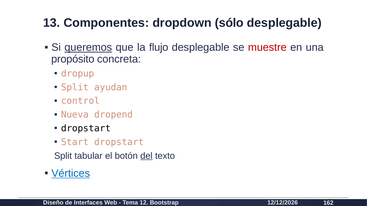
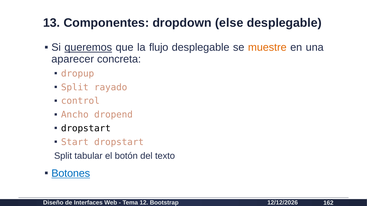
sólo: sólo -> else
muestre colour: red -> orange
propósito: propósito -> aparecer
ayudan: ayudan -> rayado
Nueva: Nueva -> Ancho
del underline: present -> none
Vértices: Vértices -> Botones
